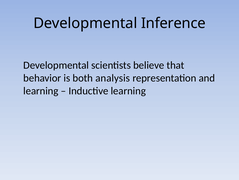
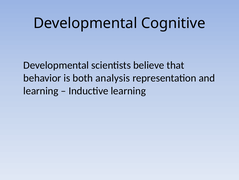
Inference: Inference -> Cognitive
